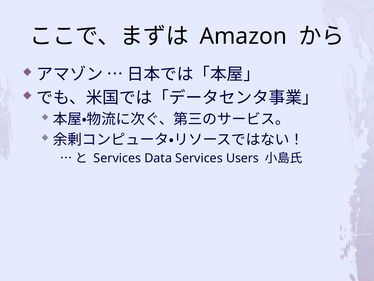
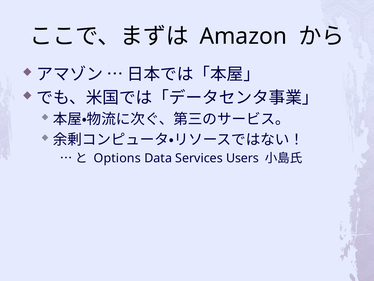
Services at (117, 158): Services -> Options
